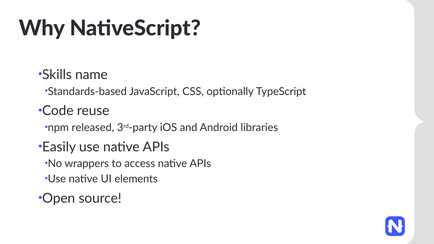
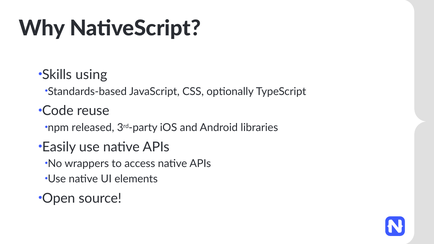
name: name -> using
